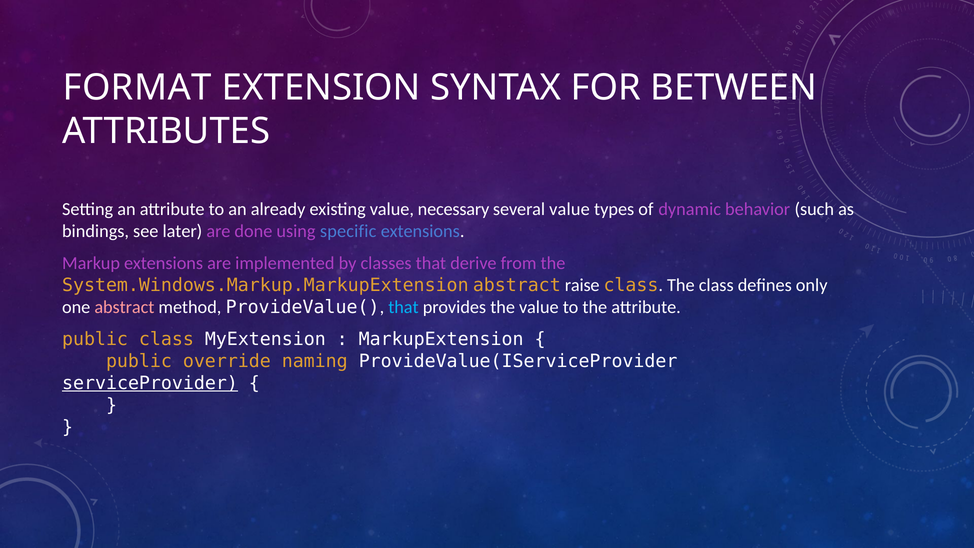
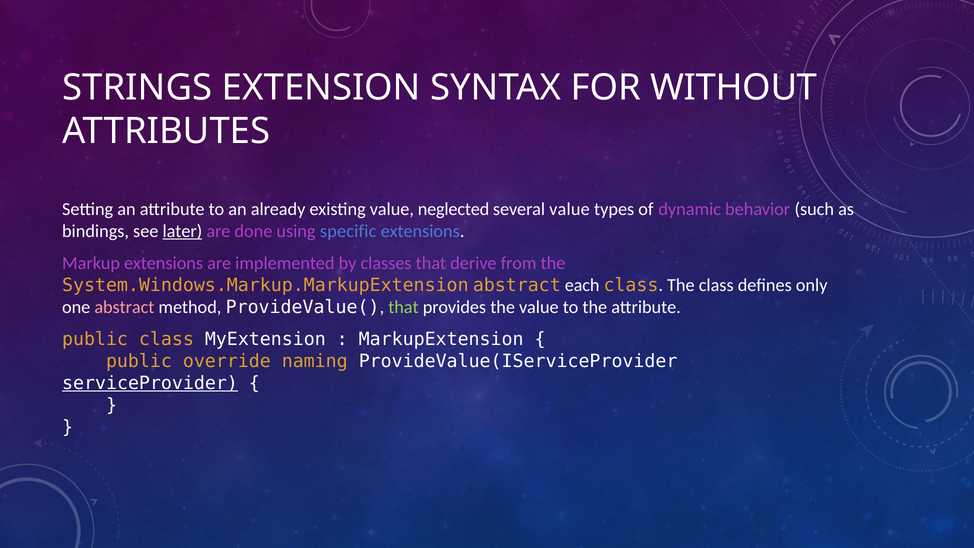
FORMAT: FORMAT -> STRINGS
BETWEEN: BETWEEN -> WITHOUT
necessary: necessary -> neglected
later underline: none -> present
raise: raise -> each
that at (403, 307) colour: light blue -> light green
